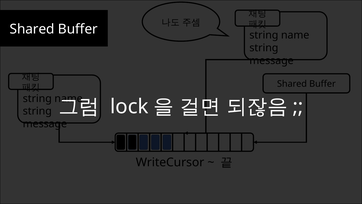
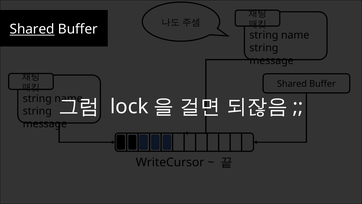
Shared at (32, 29) underline: none -> present
